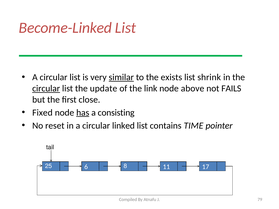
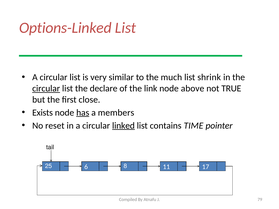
Become-Linked: Become-Linked -> Options-Linked
similar underline: present -> none
exists: exists -> much
update: update -> declare
FAILS: FAILS -> TRUE
Fixed: Fixed -> Exists
consisting: consisting -> members
linked underline: none -> present
